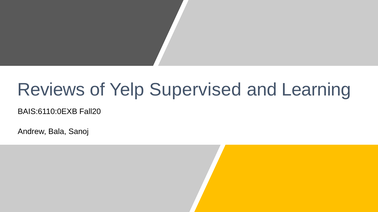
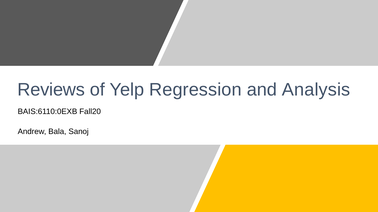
Supervised: Supervised -> Regression
Learning: Learning -> Analysis
